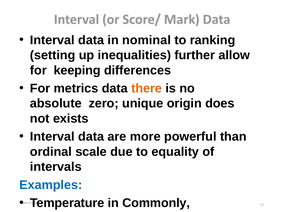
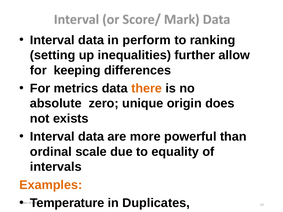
nominal: nominal -> perform
Examples colour: blue -> orange
Commonly: Commonly -> Duplicates
